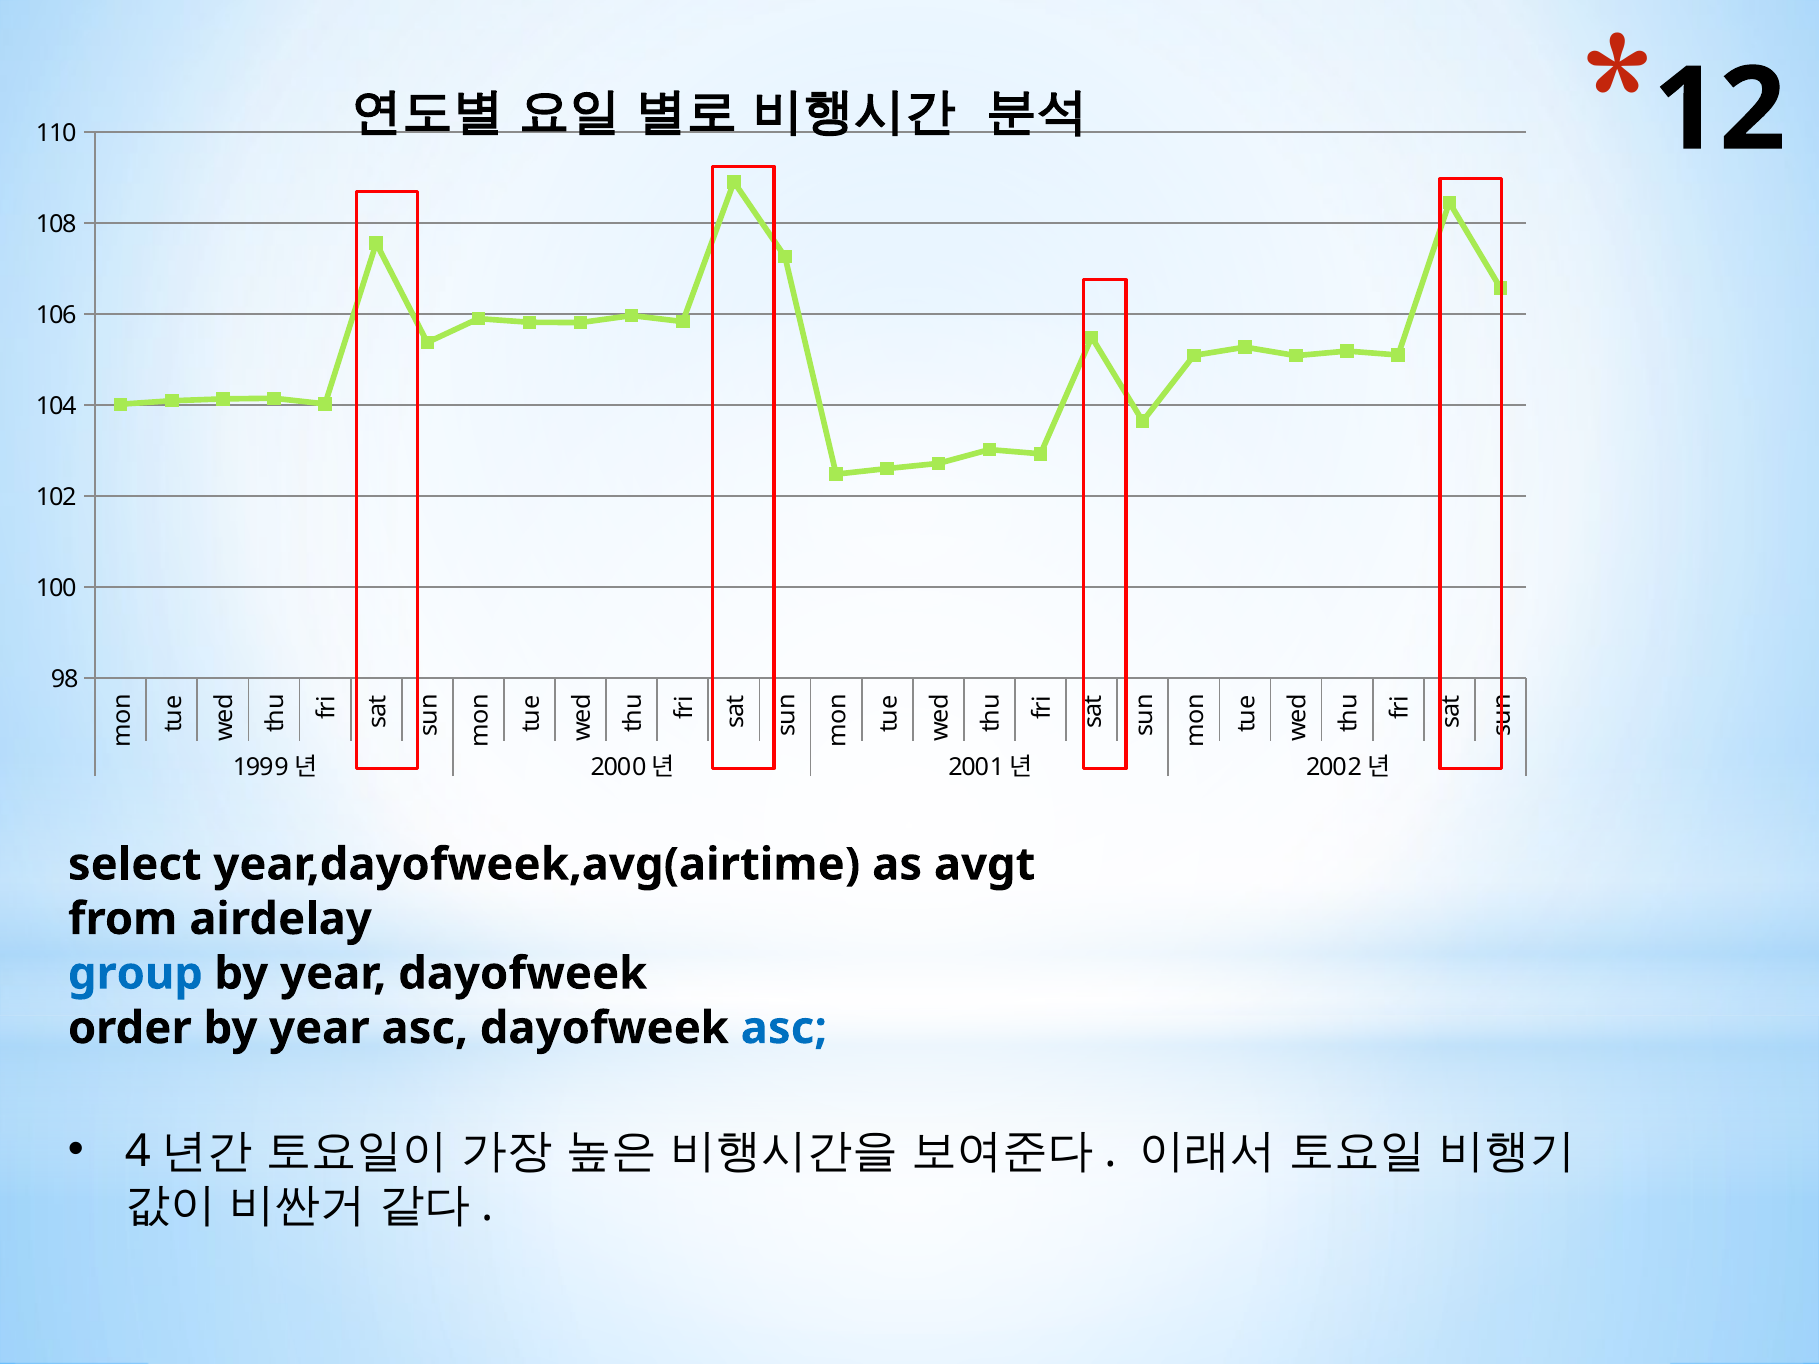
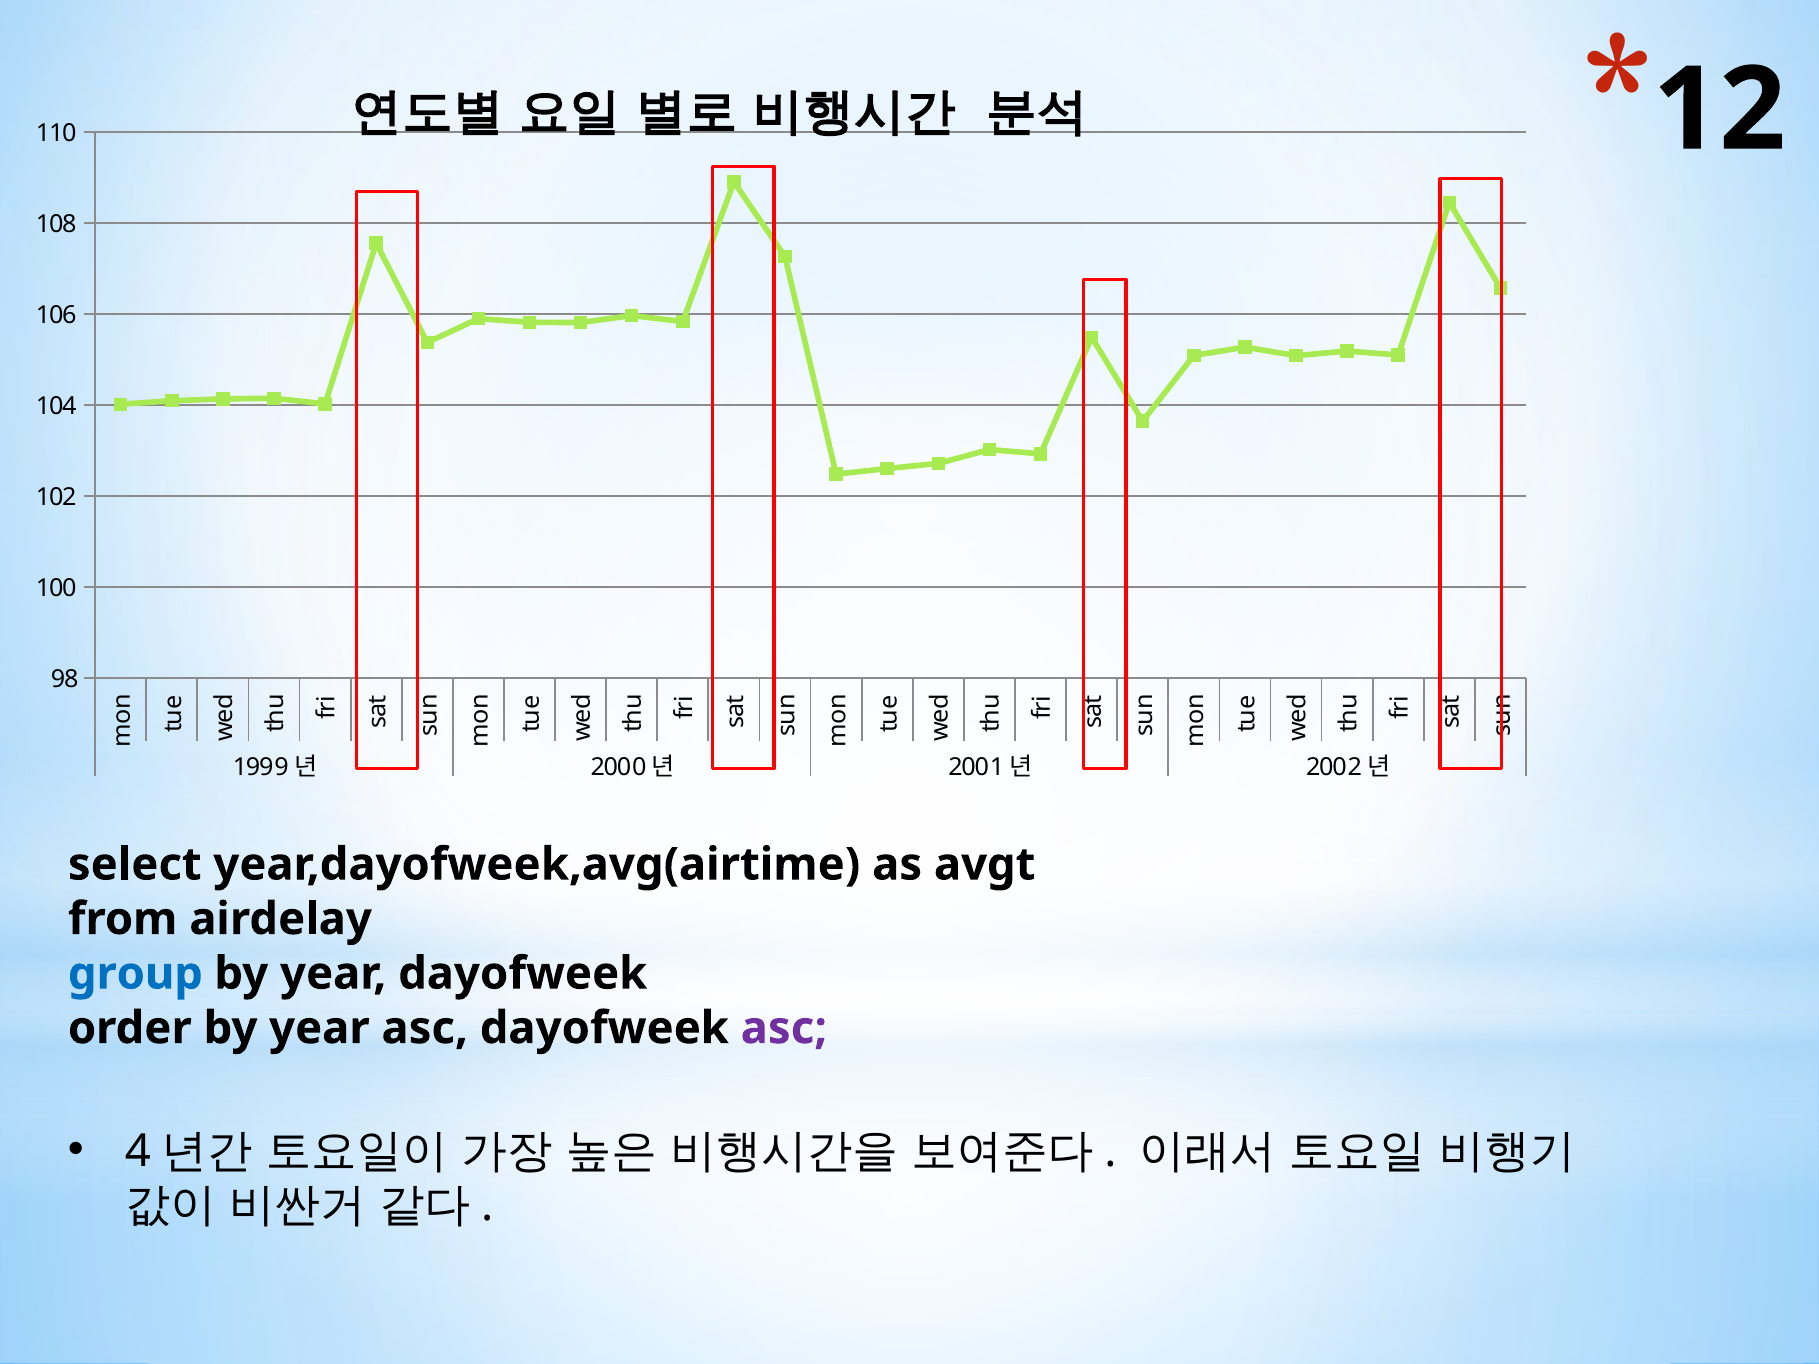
asc at (784, 1028) colour: blue -> purple
